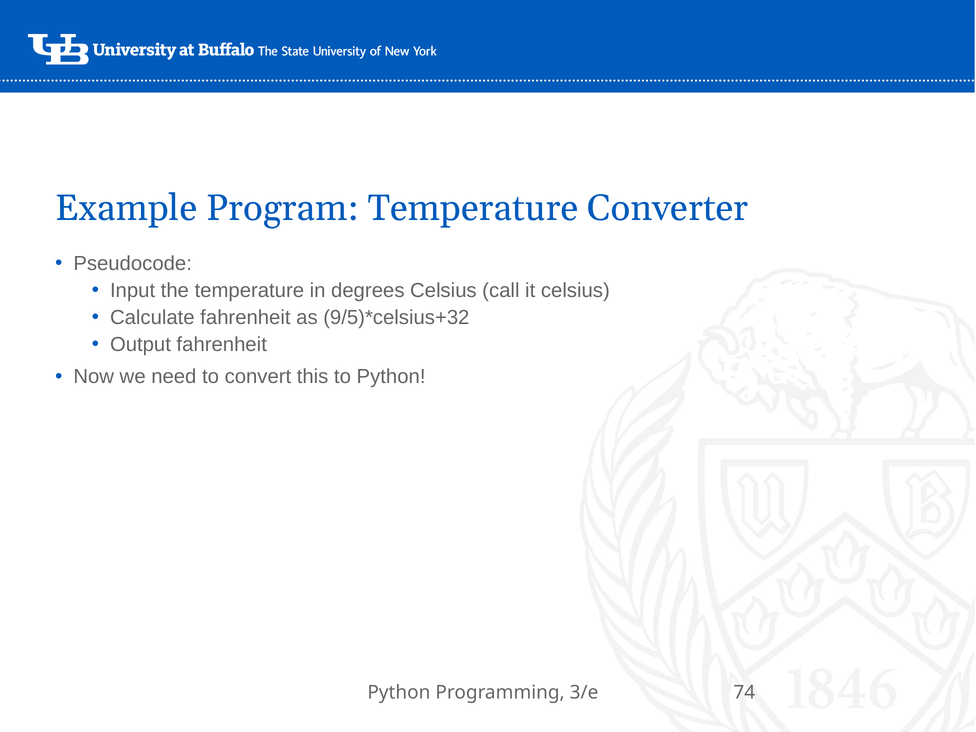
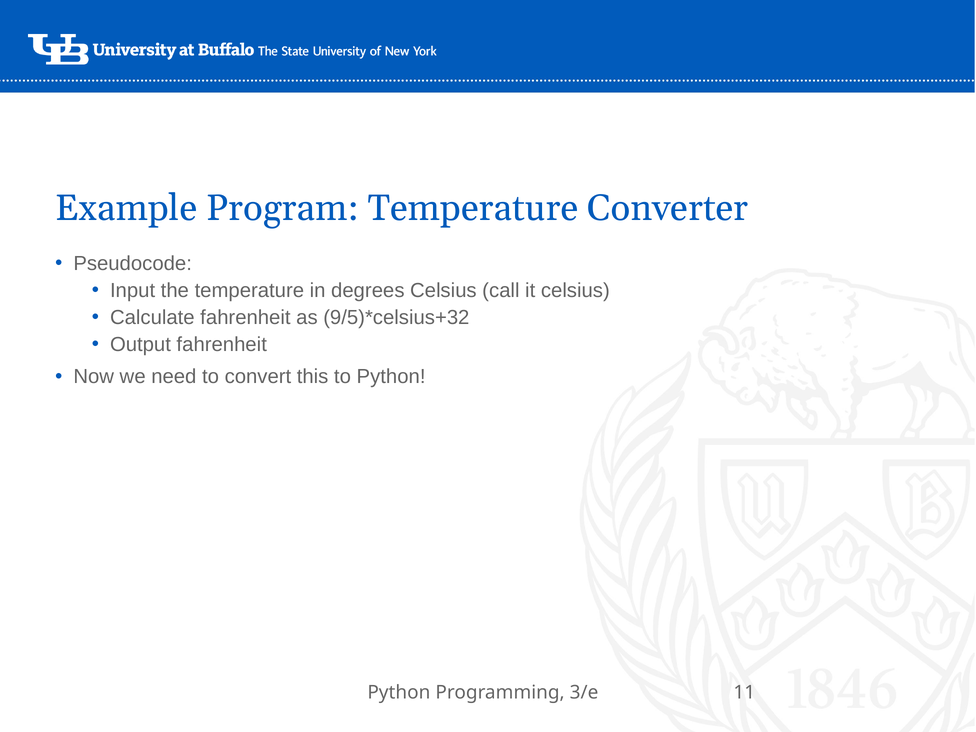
74: 74 -> 11
